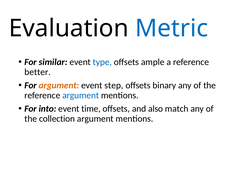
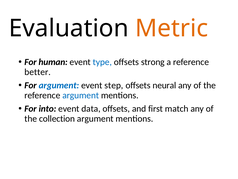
Metric colour: blue -> orange
similar: similar -> human
ample: ample -> strong
argument at (59, 85) colour: orange -> blue
binary: binary -> neural
time: time -> data
also: also -> first
